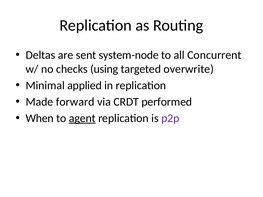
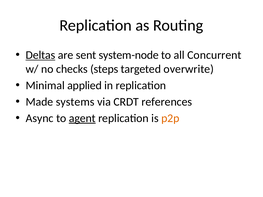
Deltas underline: none -> present
using: using -> steps
forward: forward -> systems
performed: performed -> references
When: When -> Async
p2p colour: purple -> orange
